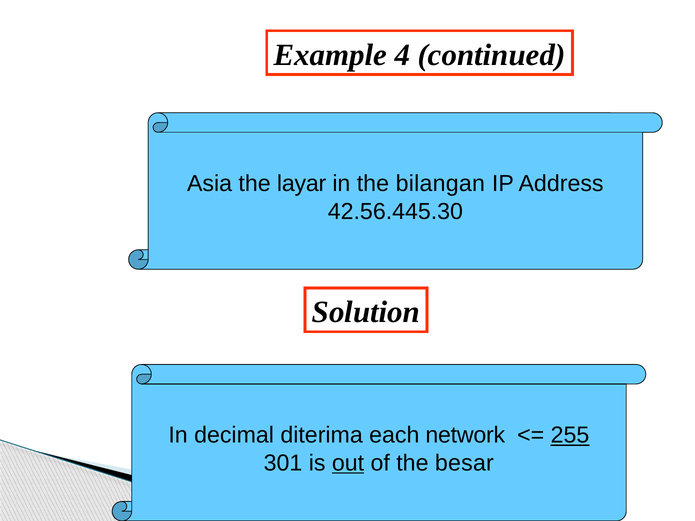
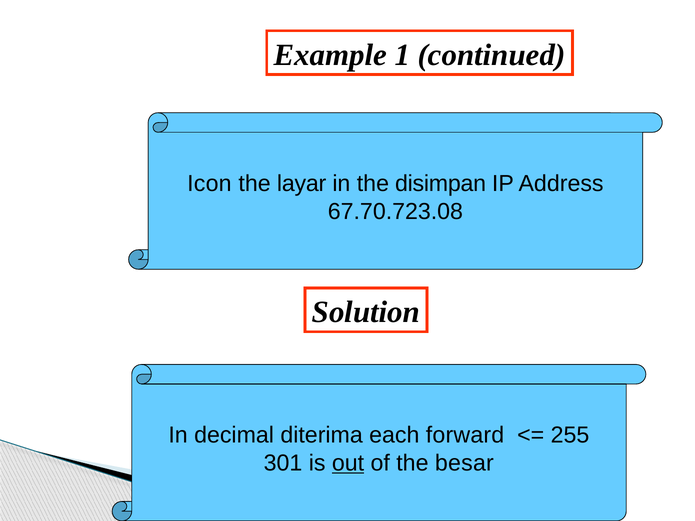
4: 4 -> 1
Asia: Asia -> Icon
bilangan: bilangan -> disimpan
42.56.445.30: 42.56.445.30 -> 67.70.723.08
network: network -> forward
255 underline: present -> none
